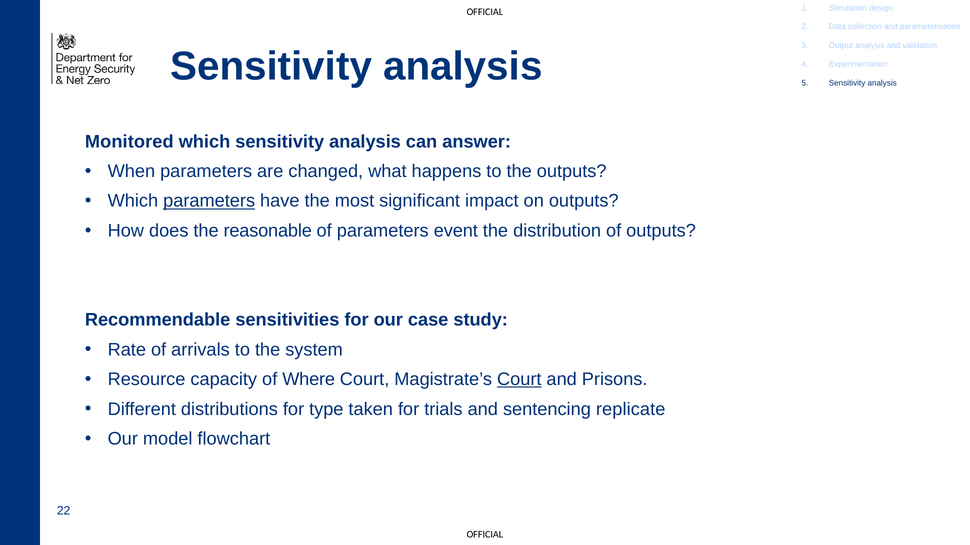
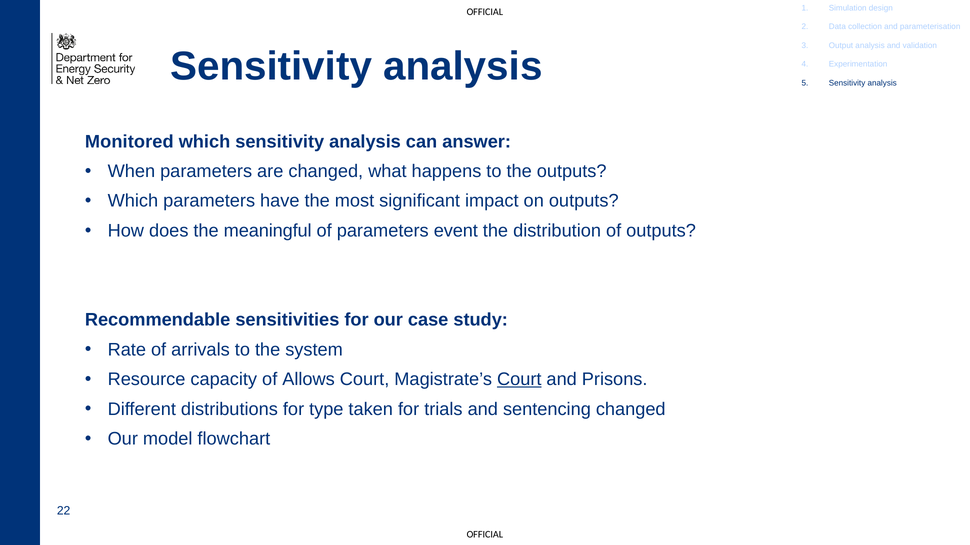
parameters at (209, 201) underline: present -> none
reasonable: reasonable -> meaningful
Where: Where -> Allows
sentencing replicate: replicate -> changed
